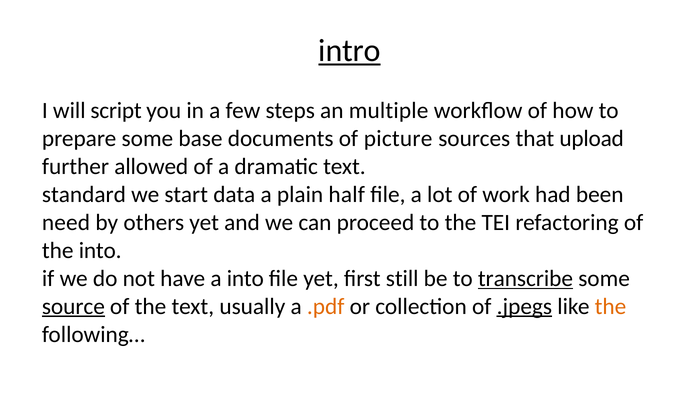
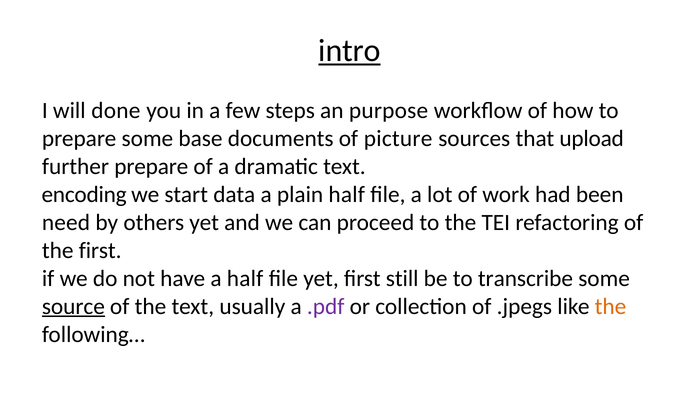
script: script -> done
multiple: multiple -> purpose
further allowed: allowed -> prepare
standard: standard -> encoding
the into: into -> first
a into: into -> half
transcribe underline: present -> none
.pdf colour: orange -> purple
.jpegs underline: present -> none
